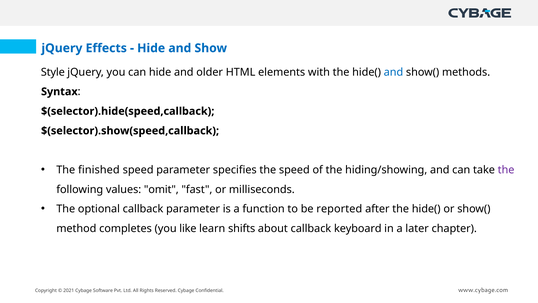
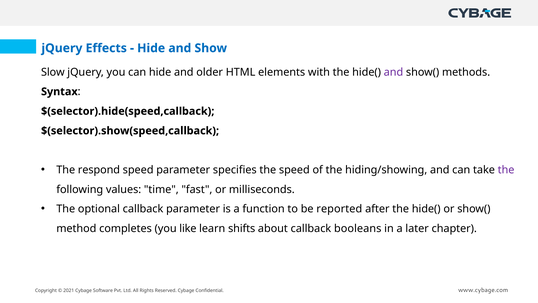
Style: Style -> Slow
and at (393, 72) colour: blue -> purple
finished: finished -> respond
omit: omit -> time
keyboard: keyboard -> booleans
